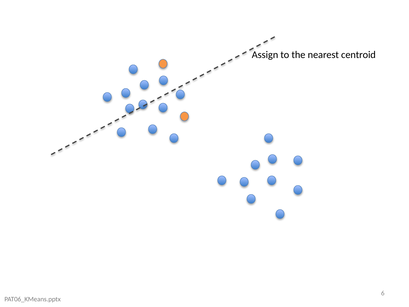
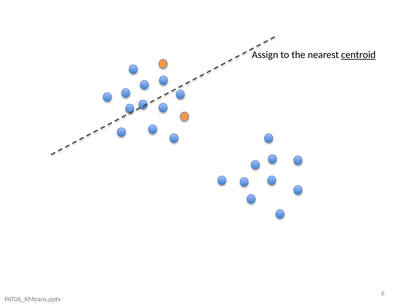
centroid underline: none -> present
